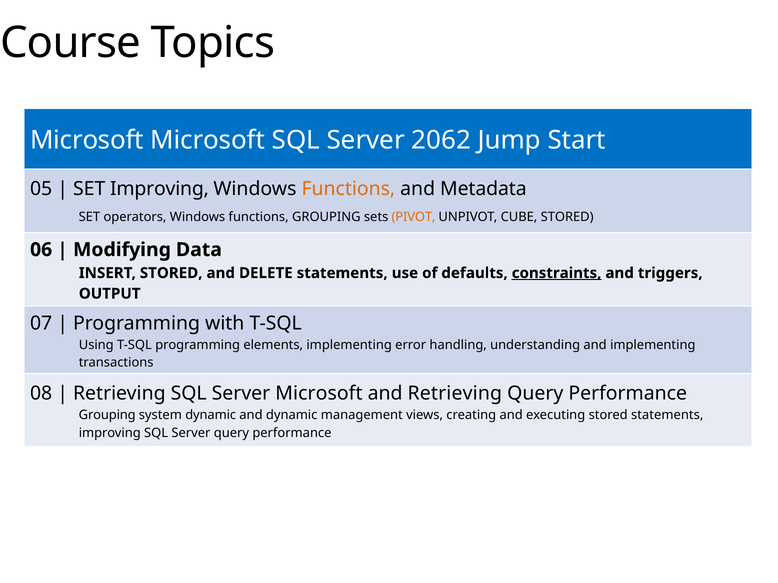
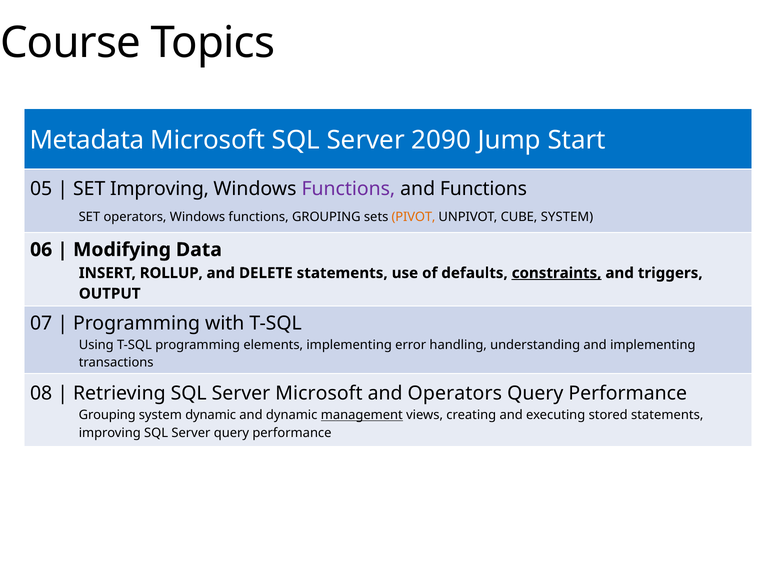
Microsoft at (87, 140): Microsoft -> Metadata
2062: 2062 -> 2090
Functions at (348, 189) colour: orange -> purple
and Metadata: Metadata -> Functions
CUBE STORED: STORED -> SYSTEM
INSERT STORED: STORED -> ROLLUP
and Retrieving: Retrieving -> Operators
management underline: none -> present
